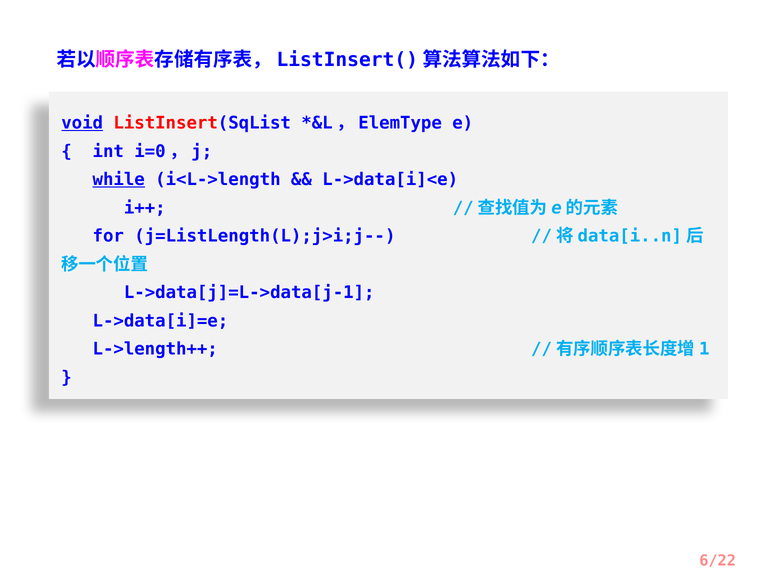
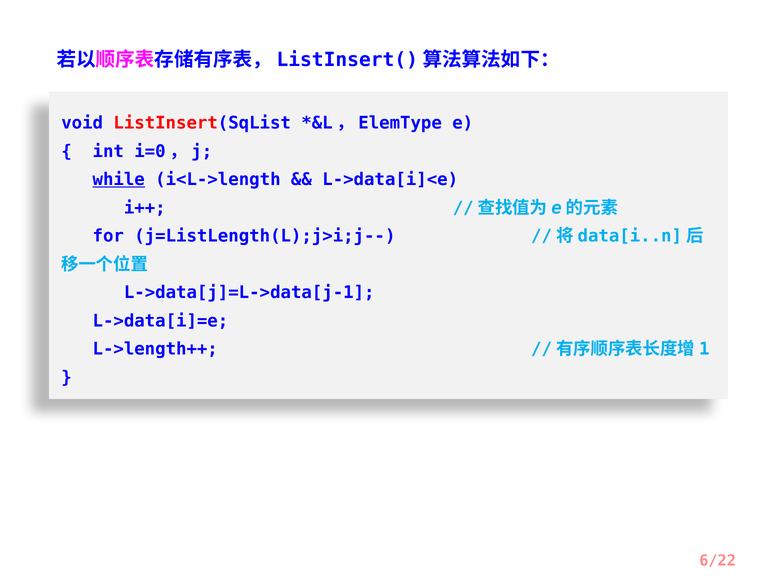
void underline: present -> none
